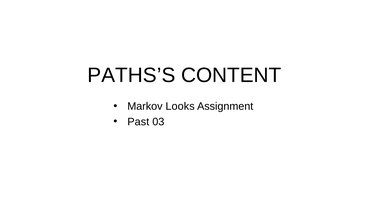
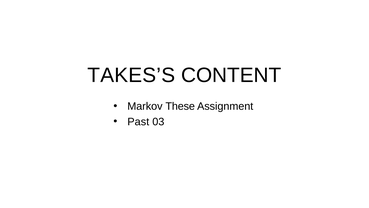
PATHS’S: PATHS’S -> TAKES’S
Looks: Looks -> These
